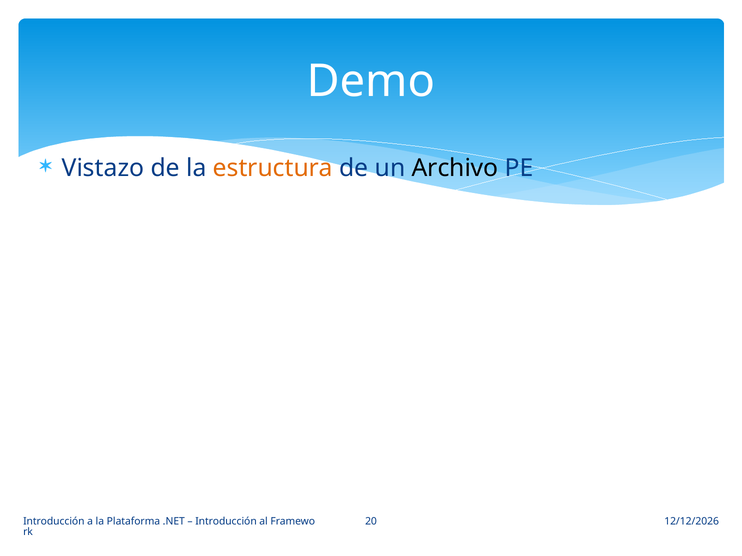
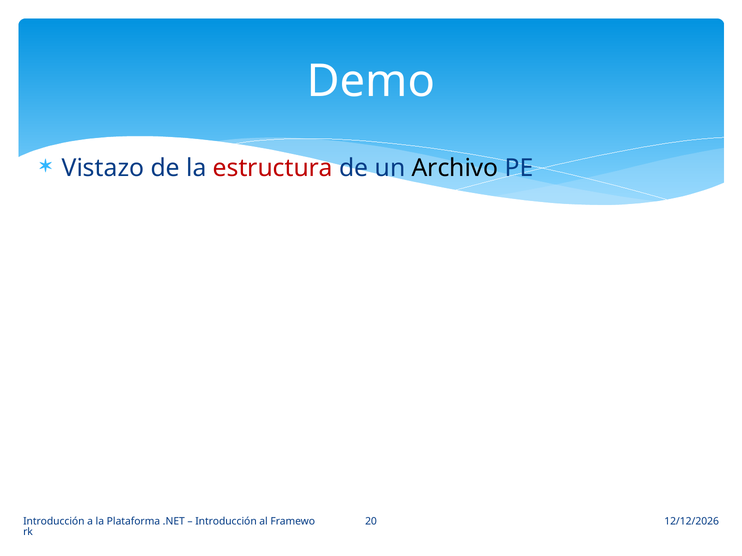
estructura colour: orange -> red
